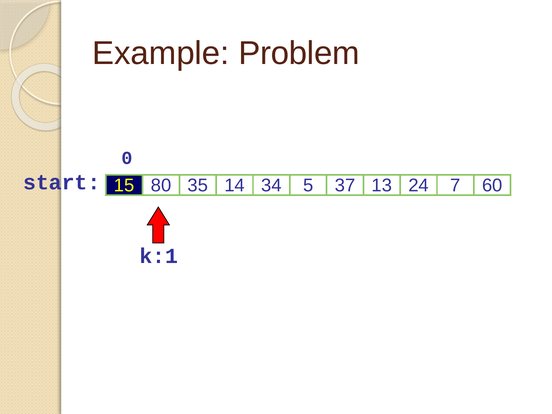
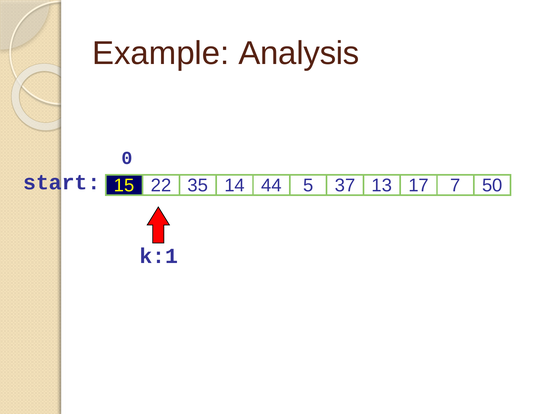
Problem: Problem -> Analysis
80: 80 -> 22
34: 34 -> 44
24: 24 -> 17
60: 60 -> 50
